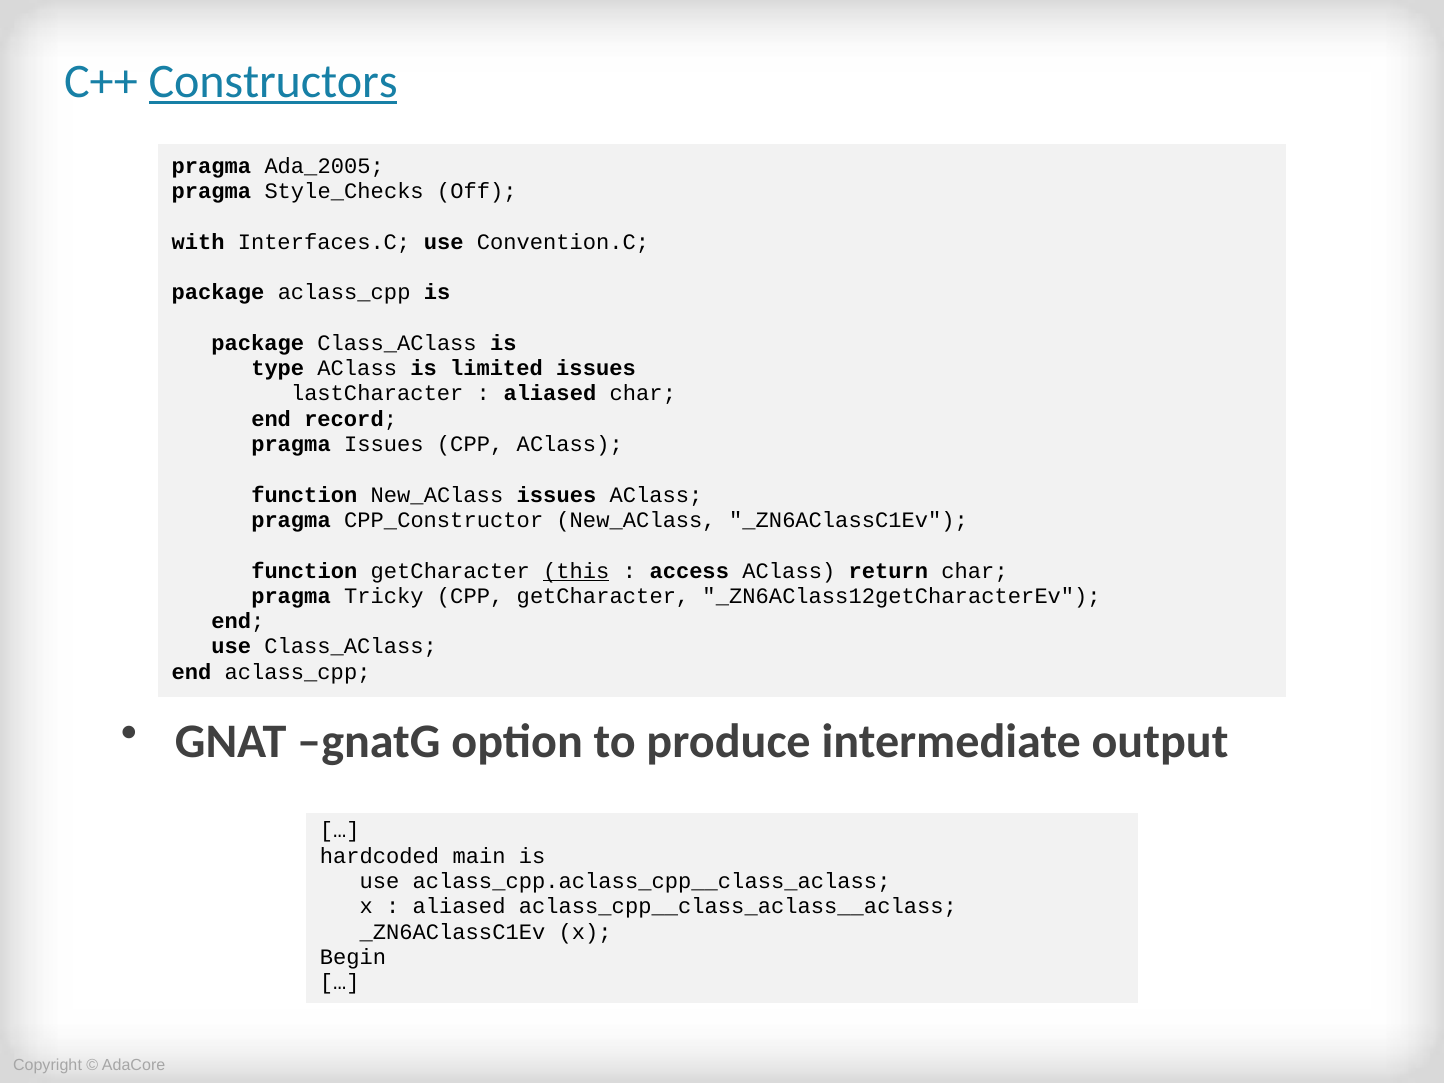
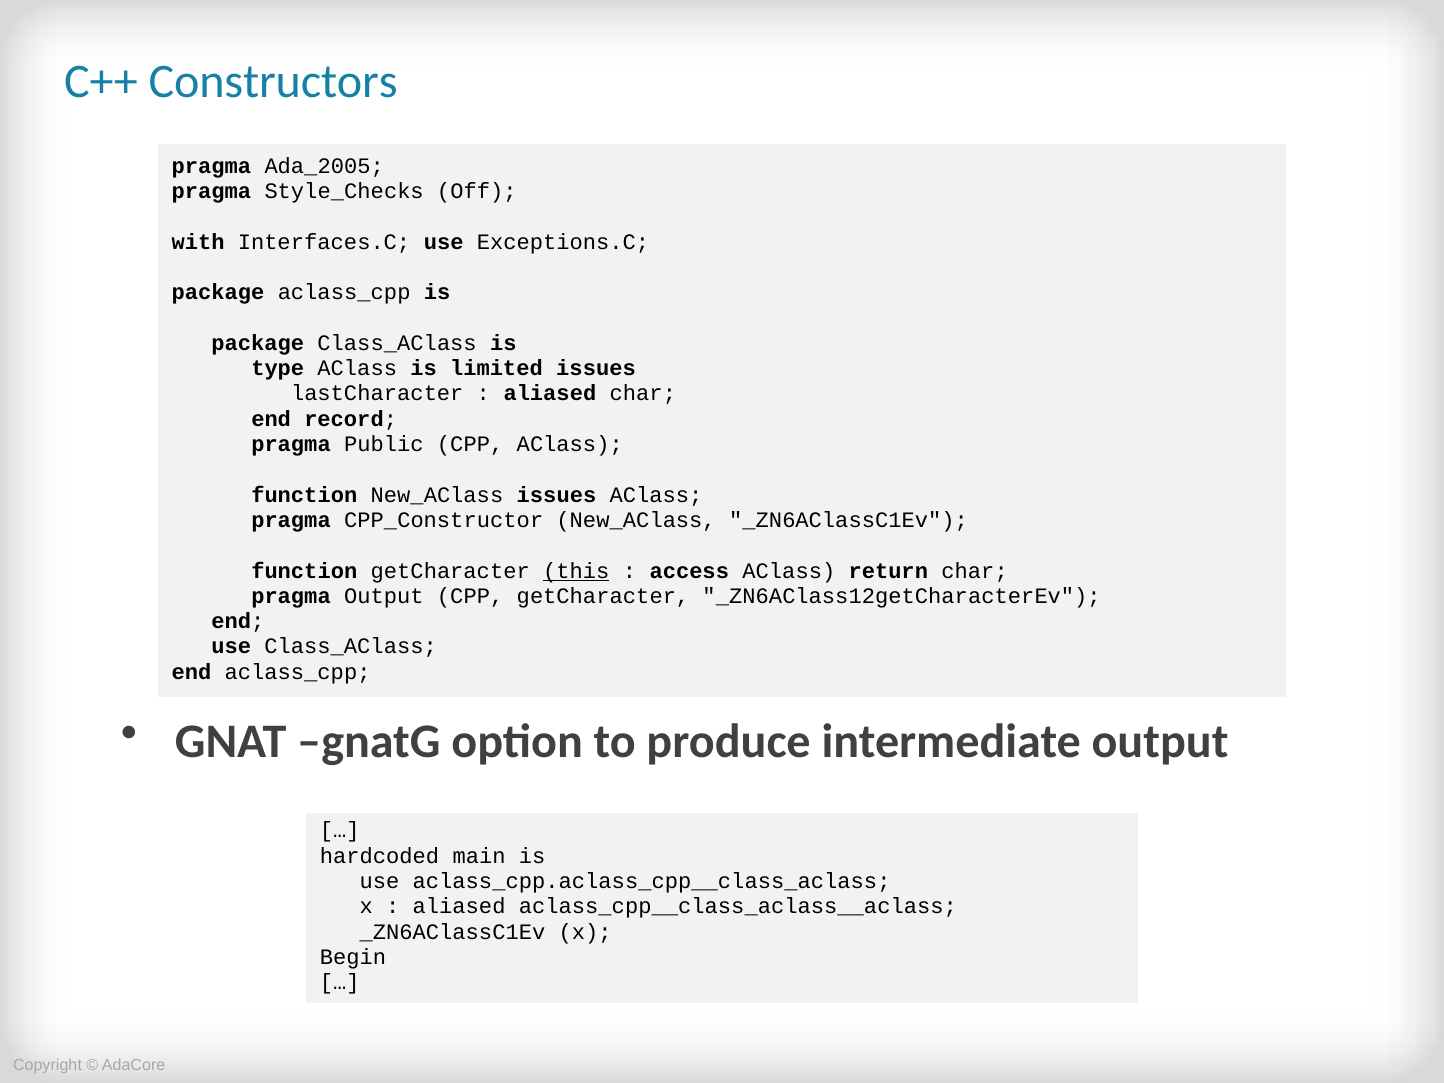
Constructors underline: present -> none
Convention.C: Convention.C -> Exceptions.C
pragma Issues: Issues -> Public
pragma Tricky: Tricky -> Output
